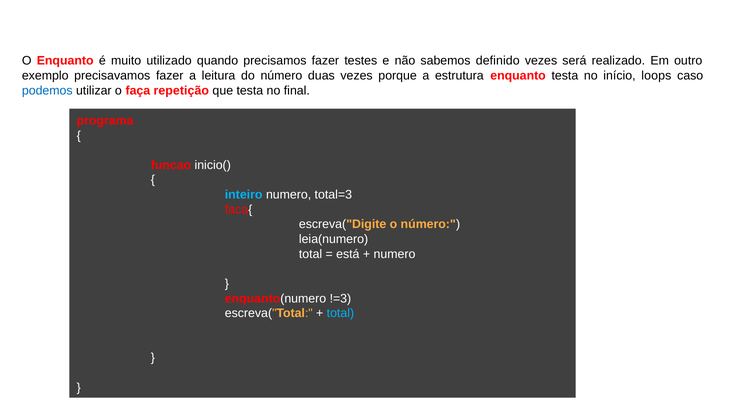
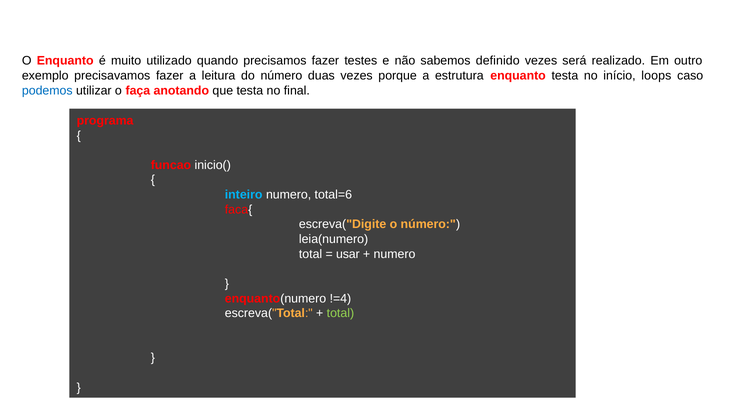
repetição: repetição -> anotando
total=3: total=3 -> total=6
está: está -> usar
!=3: !=3 -> !=4
total at (340, 313) colour: light blue -> light green
